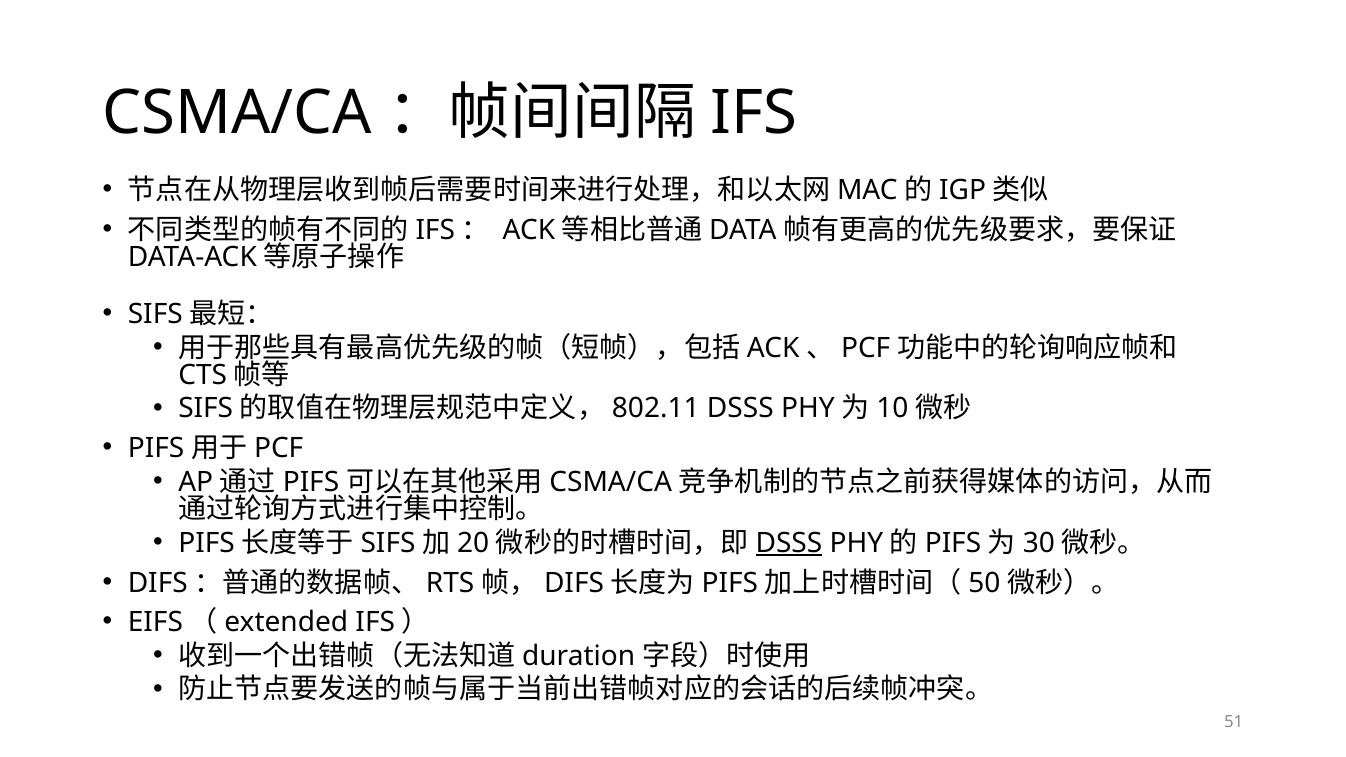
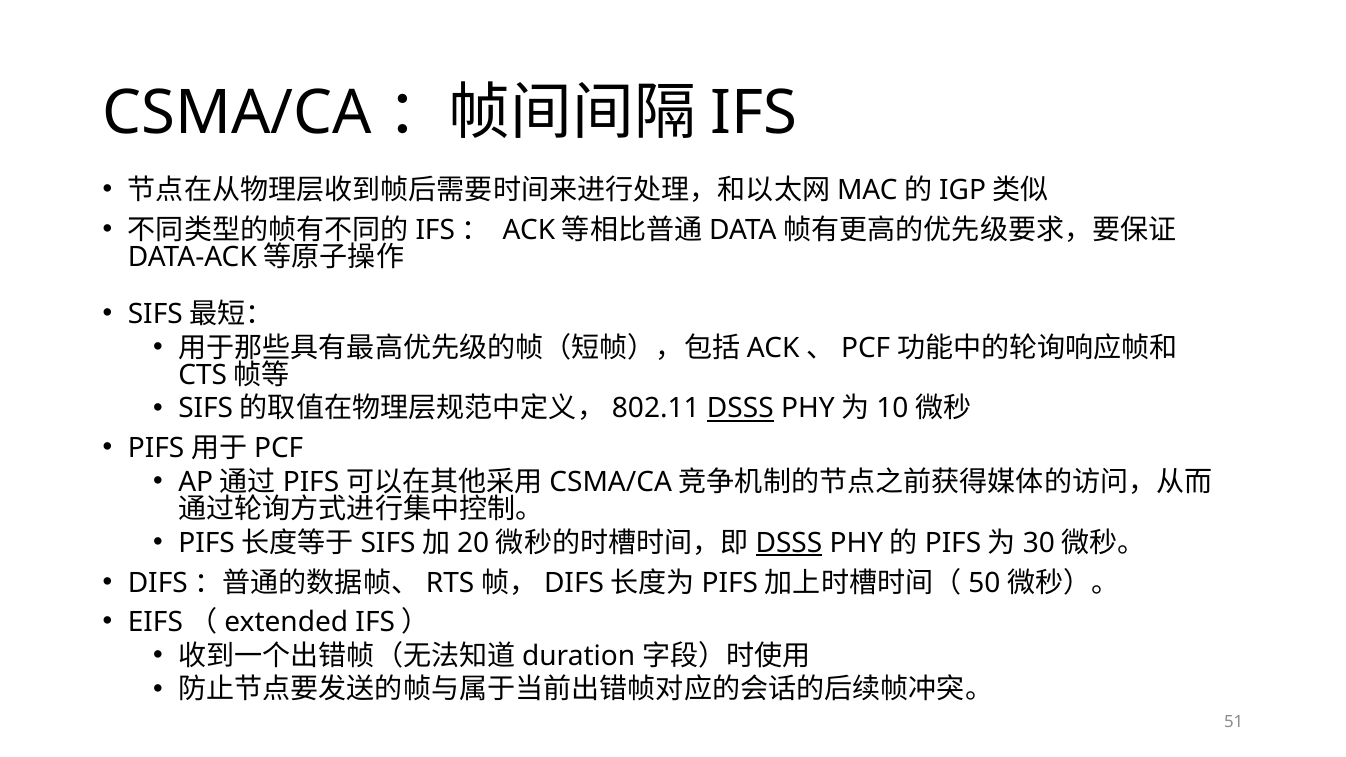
DSSS at (740, 409) underline: none -> present
